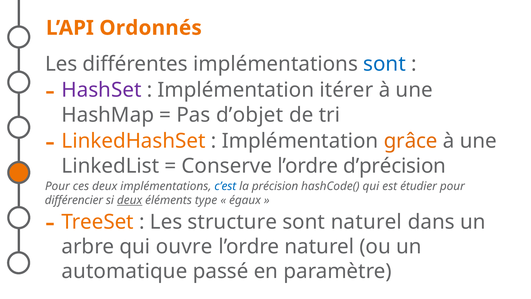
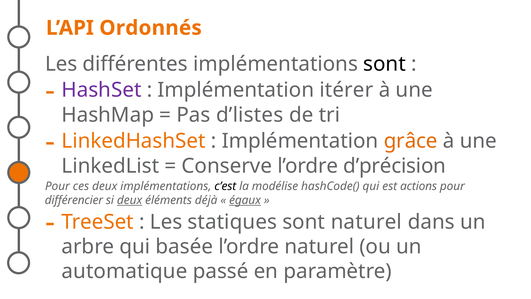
sont at (385, 64) colour: blue -> black
d’objet: d’objet -> d’listes
c’est colour: blue -> black
précision: précision -> modélise
étudier: étudier -> actions
type: type -> déjà
égaux underline: none -> present
structure: structure -> statiques
ouvre: ouvre -> basée
